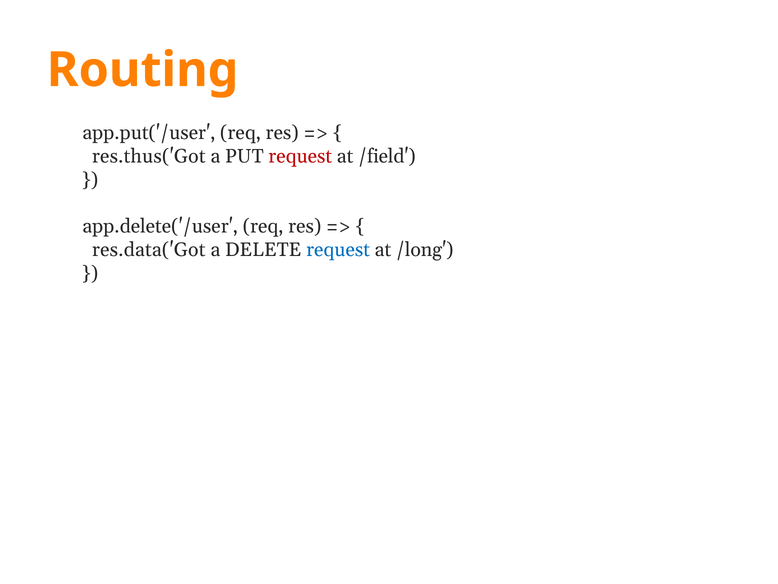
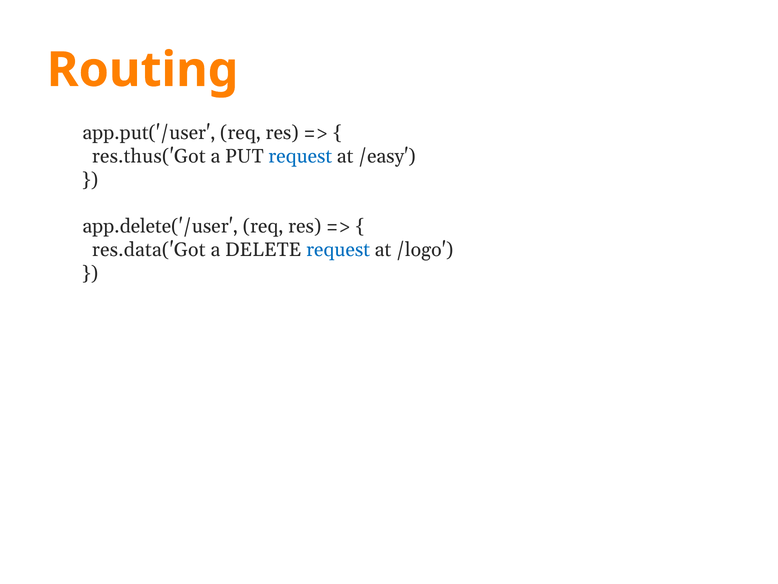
request at (300, 156) colour: red -> blue
/field: /field -> /easy
/long: /long -> /logo
